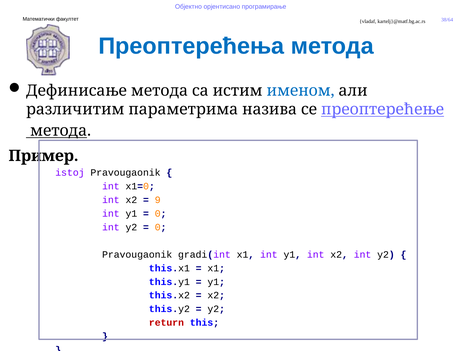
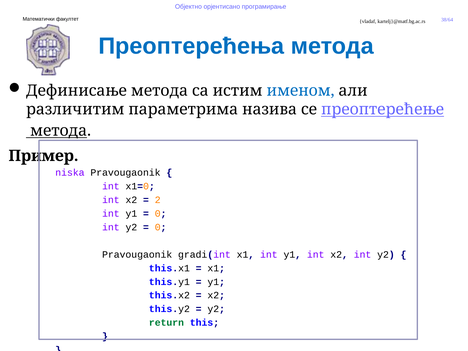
istoj: istoj -> niska
9: 9 -> 2
return colour: red -> green
